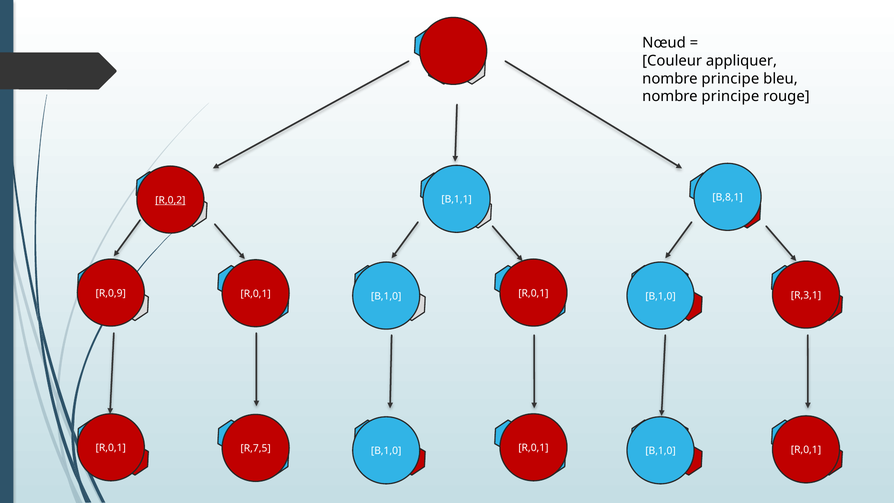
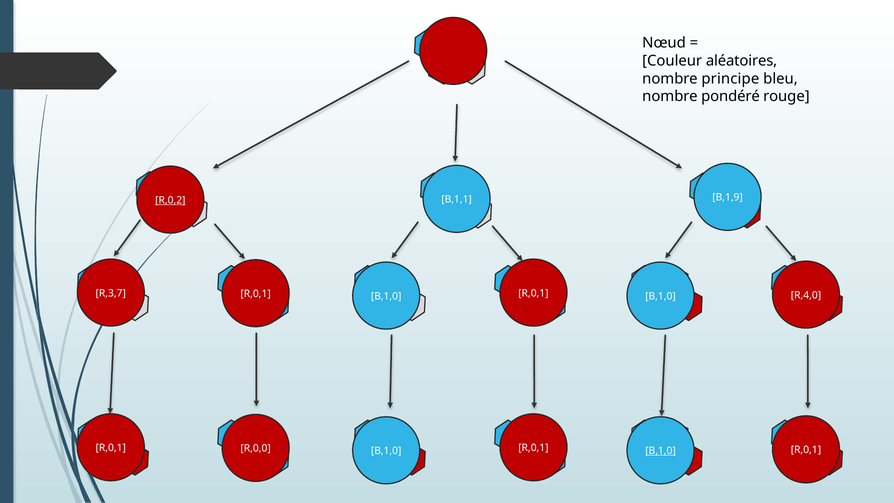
appliquer: appliquer -> aléatoires
principe at (730, 97): principe -> pondéré
B,8,1: B,8,1 -> B,1,9
R,0,9: R,0,9 -> R,3,7
R,3,1: R,3,1 -> R,4,0
R,7,5: R,7,5 -> R,0,0
B,1,0 at (661, 451) underline: none -> present
